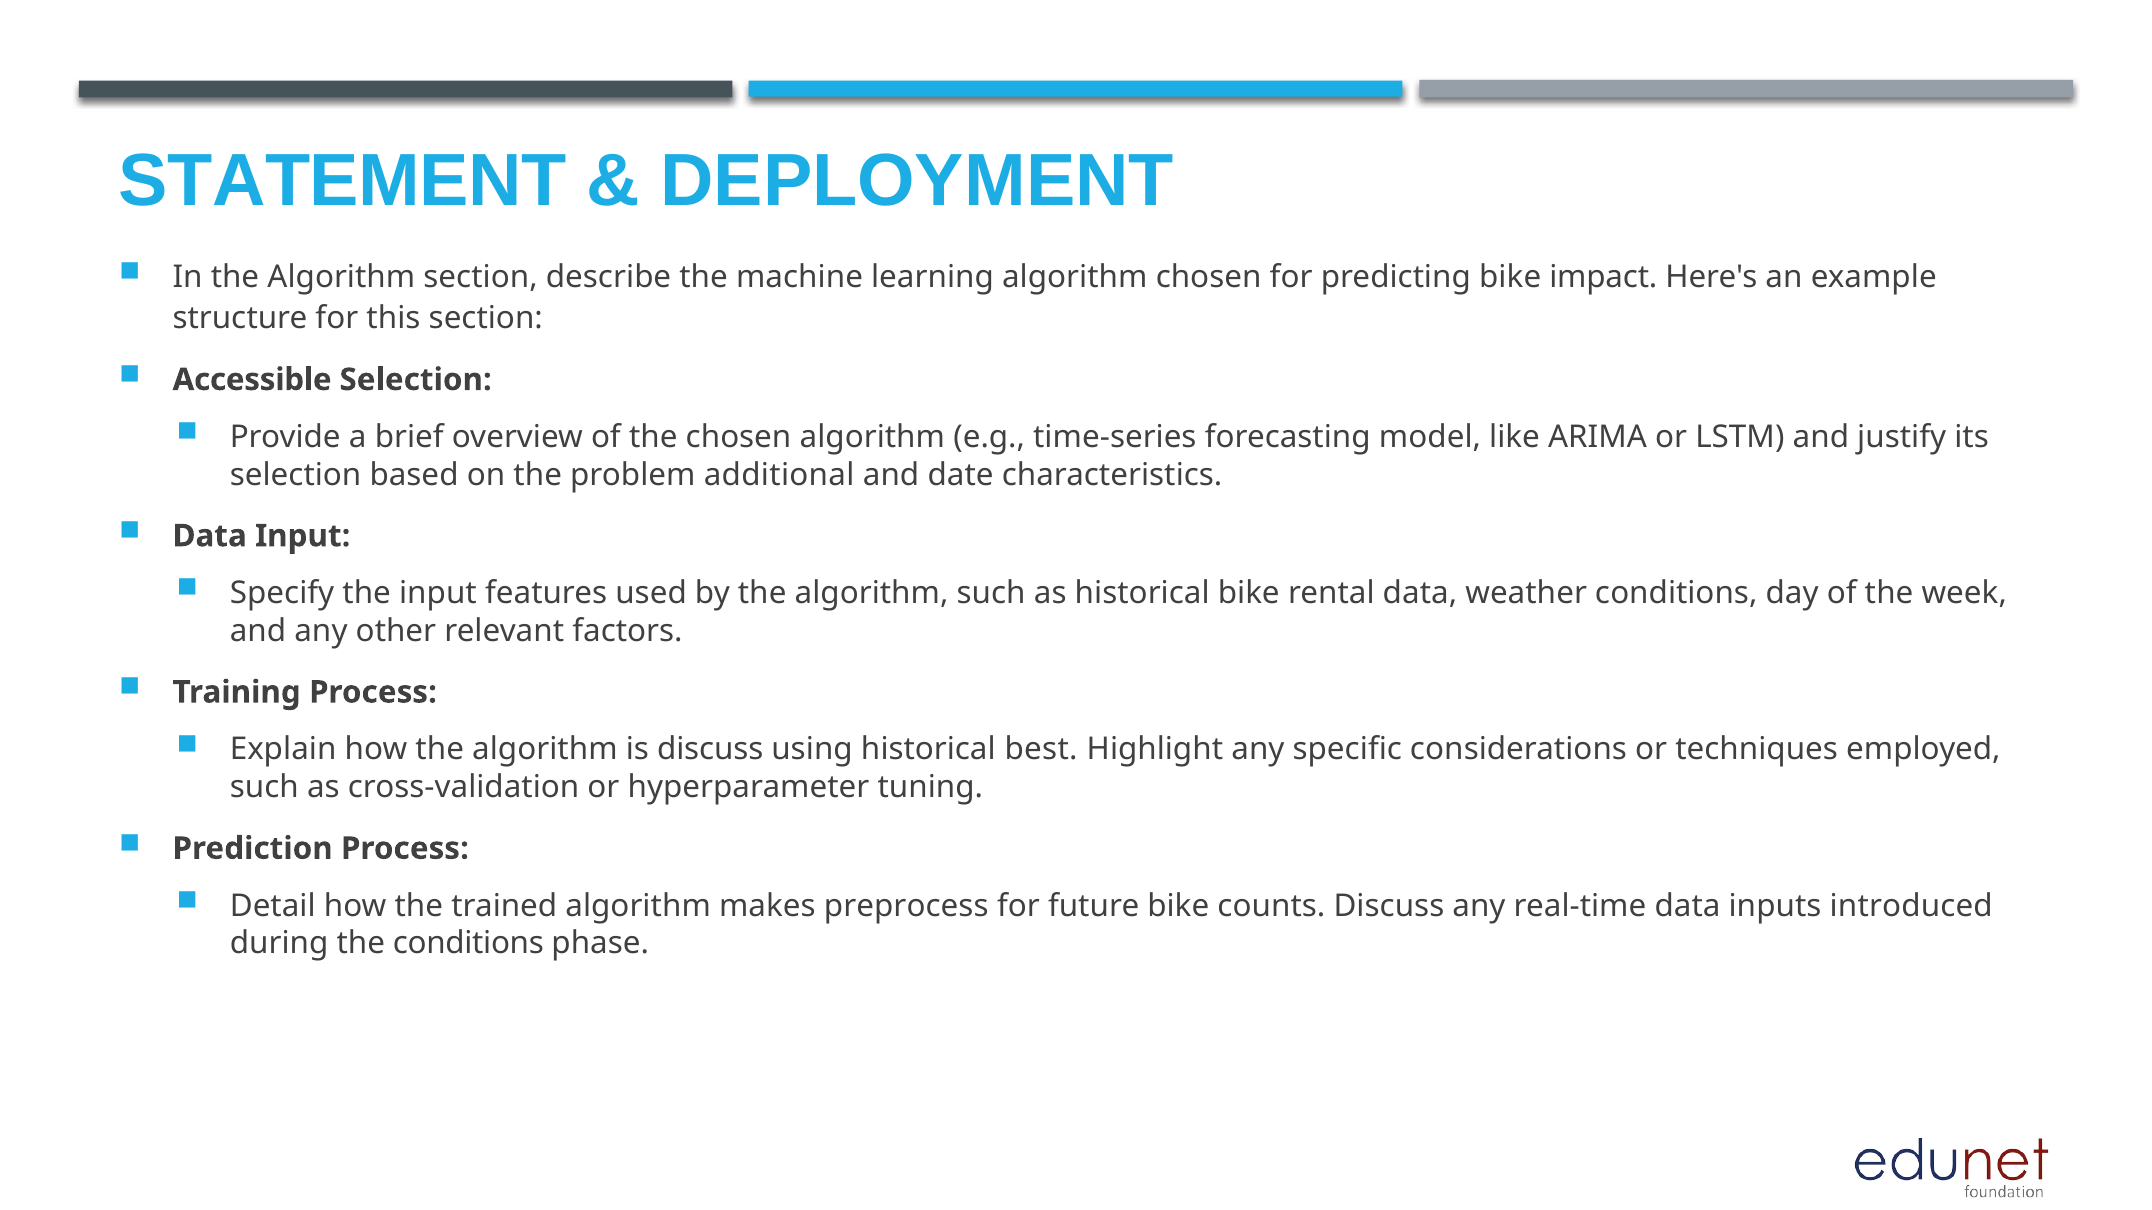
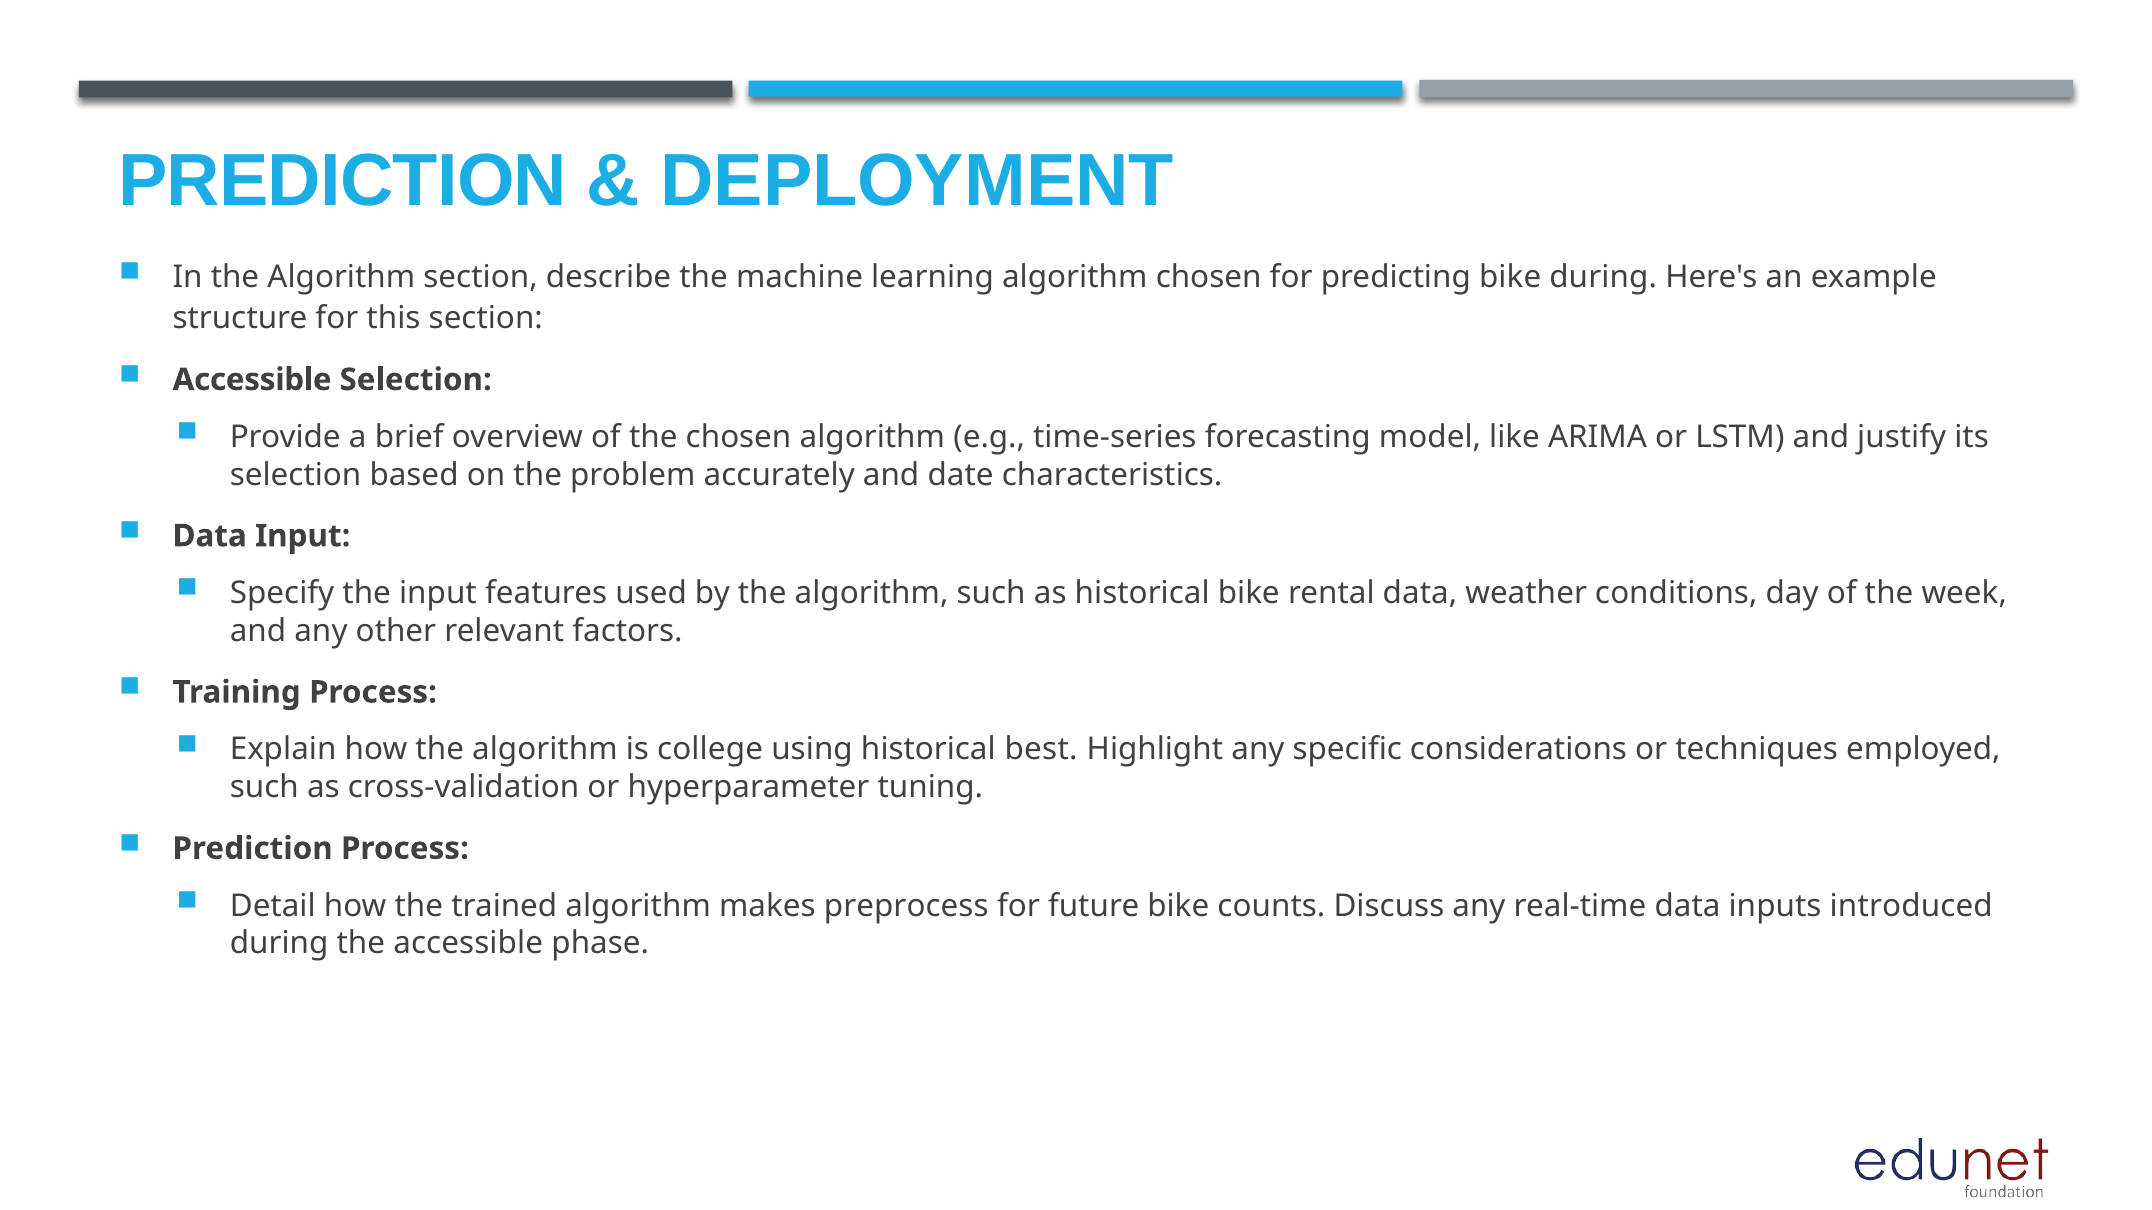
STATEMENT at (343, 181): STATEMENT -> PREDICTION
bike impact: impact -> during
additional: additional -> accurately
is discuss: discuss -> college
the conditions: conditions -> accessible
